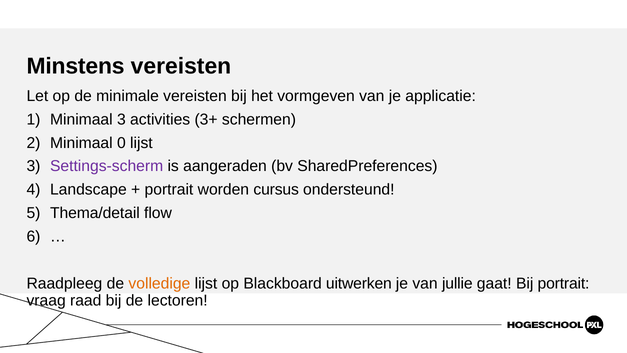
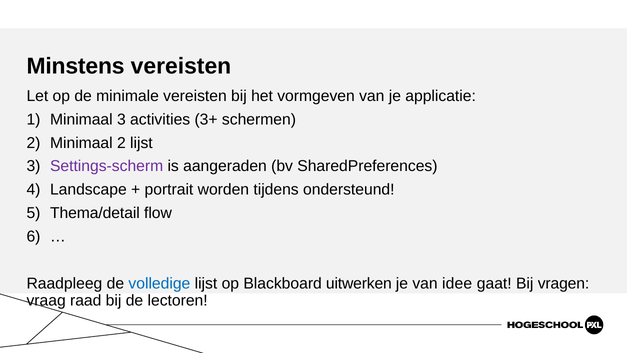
Minimaal 0: 0 -> 2
cursus: cursus -> tijdens
volledige colour: orange -> blue
jullie: jullie -> idee
Bij portrait: portrait -> vragen
